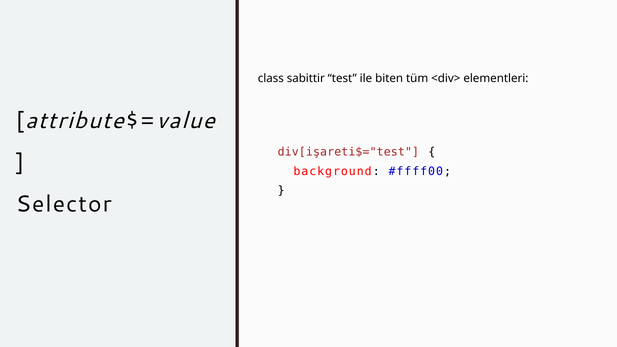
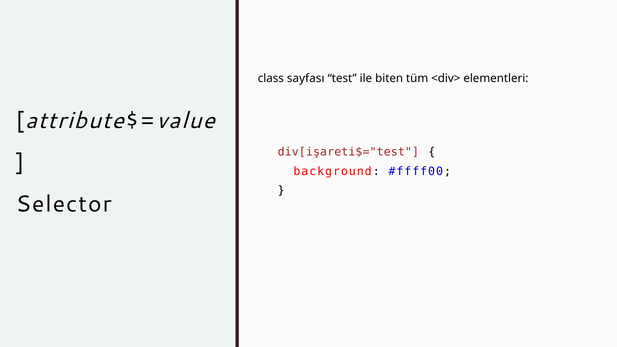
sabittir: sabittir -> sayfası
